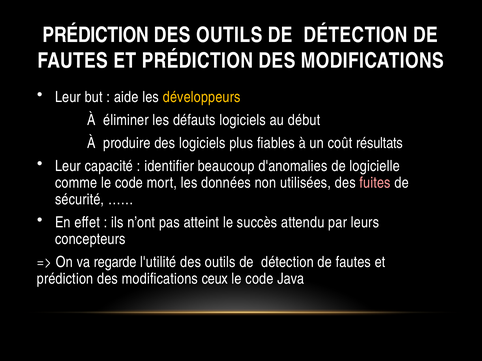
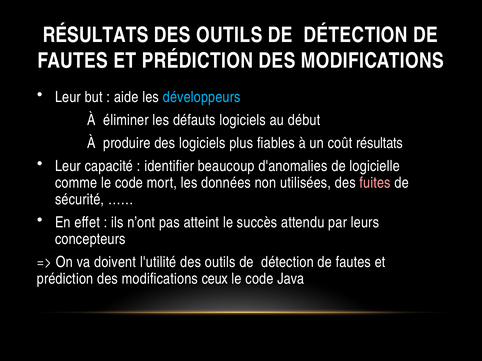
PRÉDICTION at (96, 35): PRÉDICTION -> RÉSULTATS
développeurs colour: yellow -> light blue
regarde: regarde -> doivent
